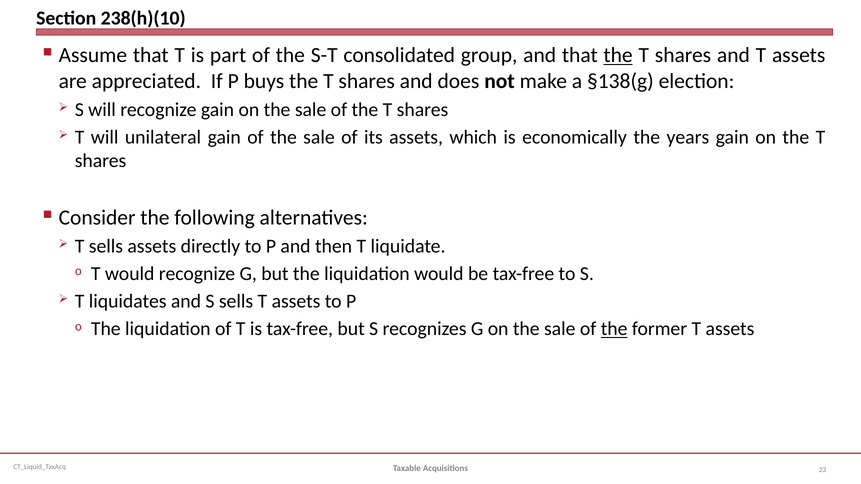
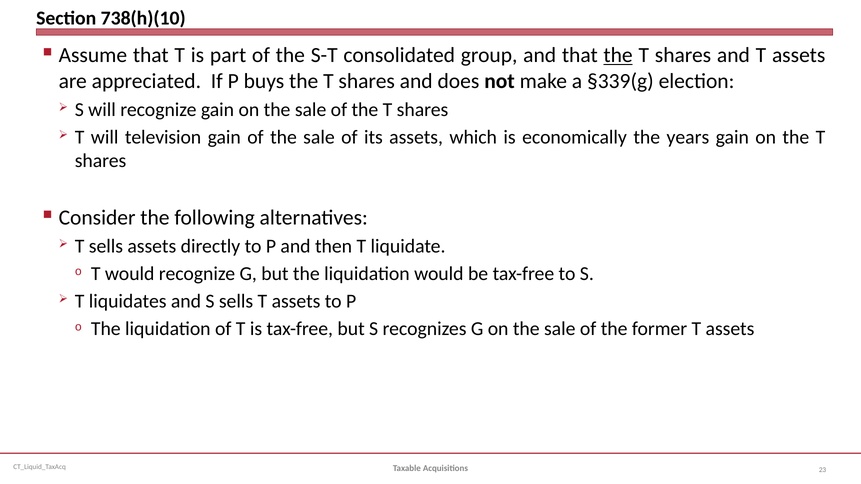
238(h)(10: 238(h)(10 -> 738(h)(10
§138(g: §138(g -> §339(g
unilateral: unilateral -> television
the at (614, 329) underline: present -> none
